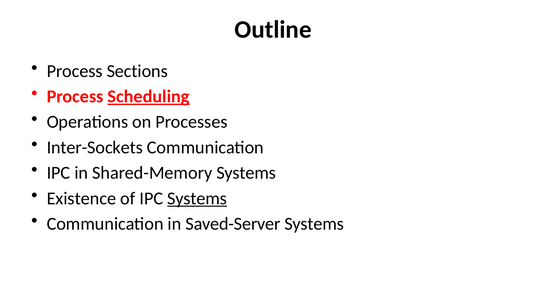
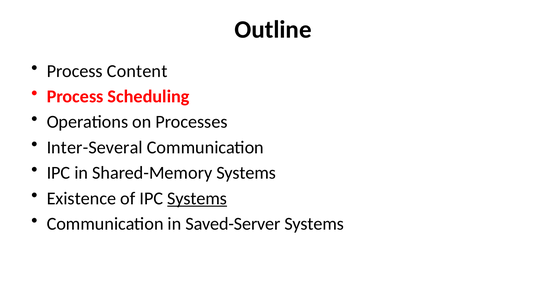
Sections: Sections -> Content
Scheduling underline: present -> none
Inter-Sockets: Inter-Sockets -> Inter-Several
